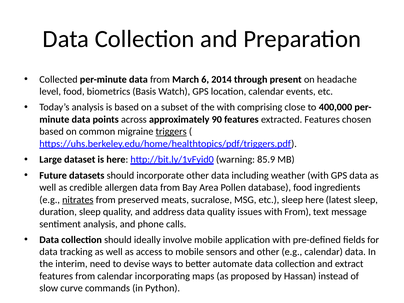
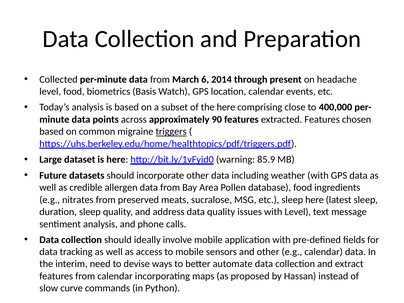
the with: with -> here
nitrates underline: present -> none
with From: From -> Level
